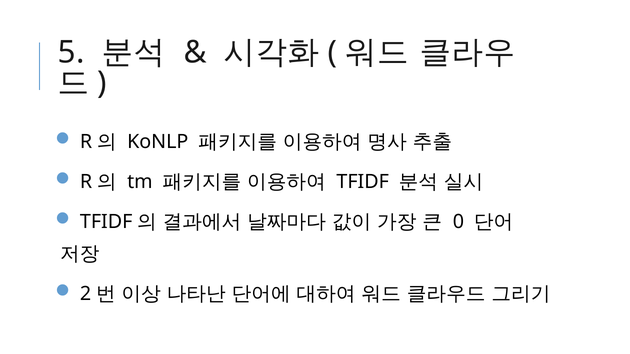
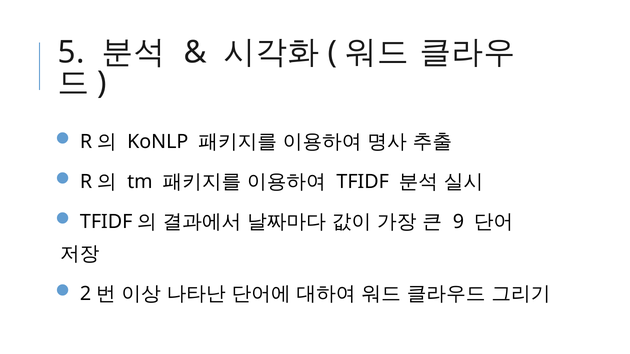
0: 0 -> 9
